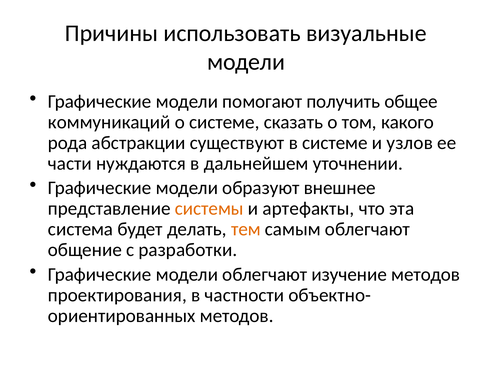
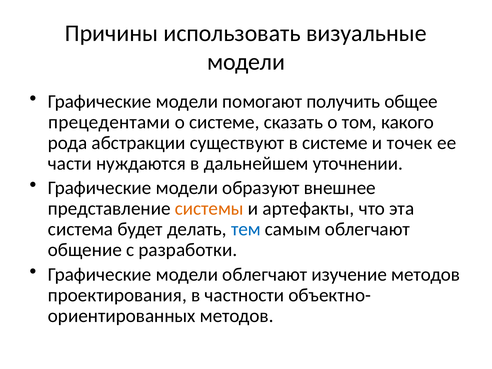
коммуникаций: коммуникаций -> прецедентами
узлов: узлов -> точек
тем colour: orange -> blue
